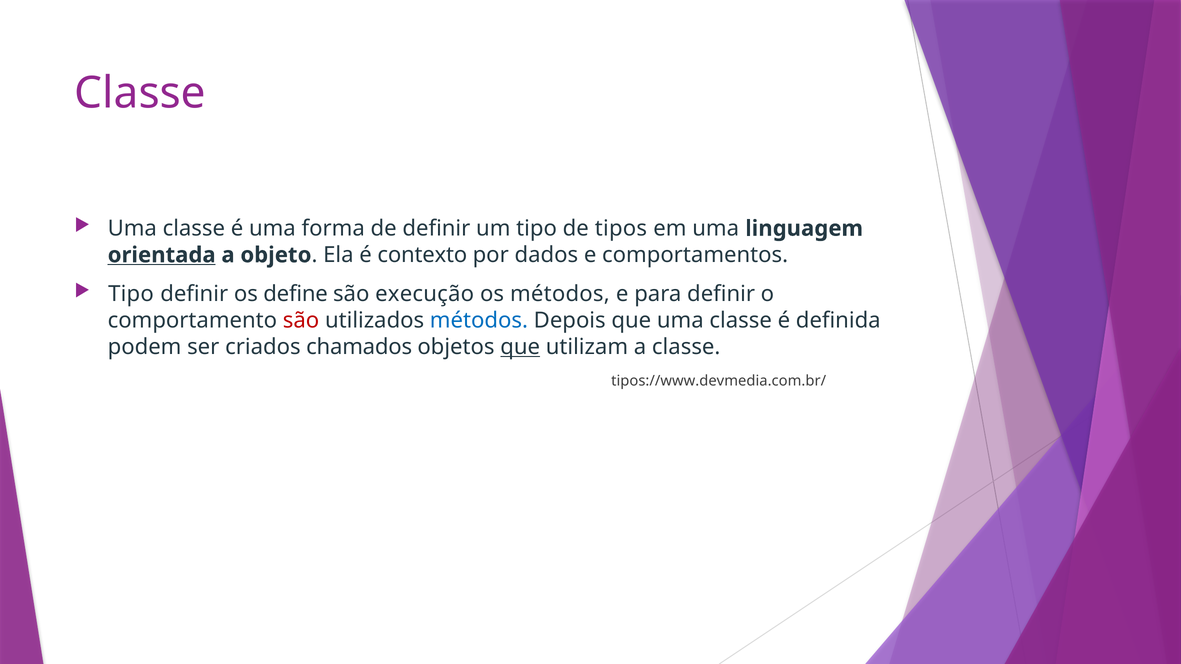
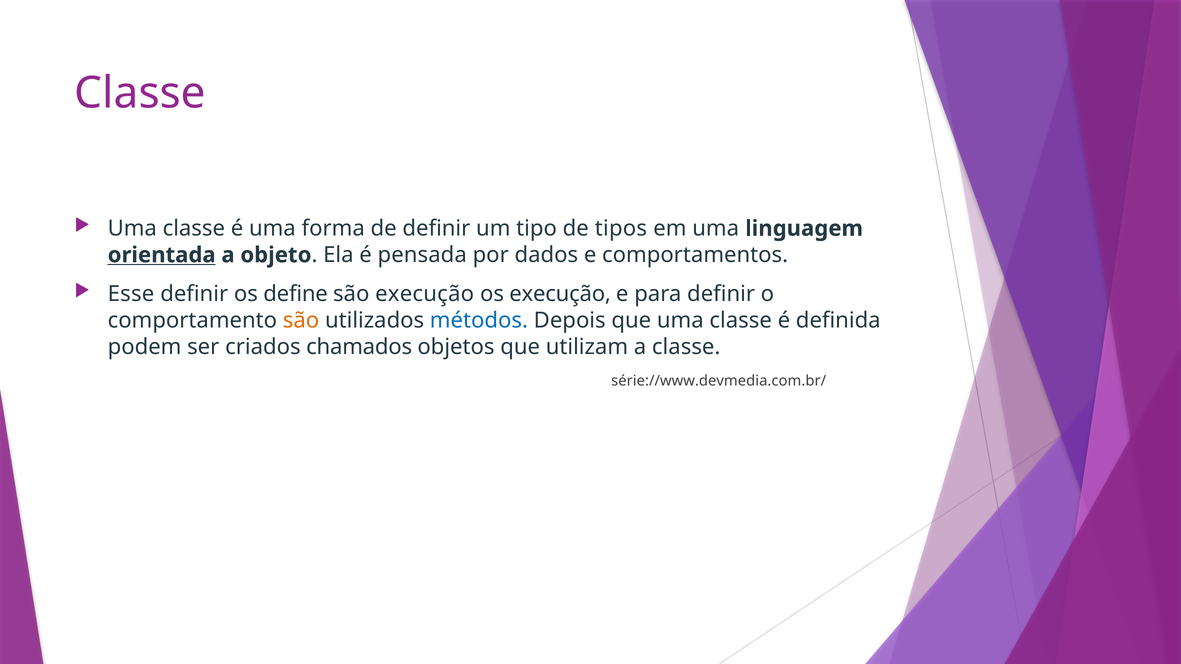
contexto: contexto -> pensada
Tipo at (131, 294): Tipo -> Esse
os métodos: métodos -> execução
são at (301, 321) colour: red -> orange
que at (520, 347) underline: present -> none
tipos://www.devmedia.com.br/: tipos://www.devmedia.com.br/ -> série://www.devmedia.com.br/
